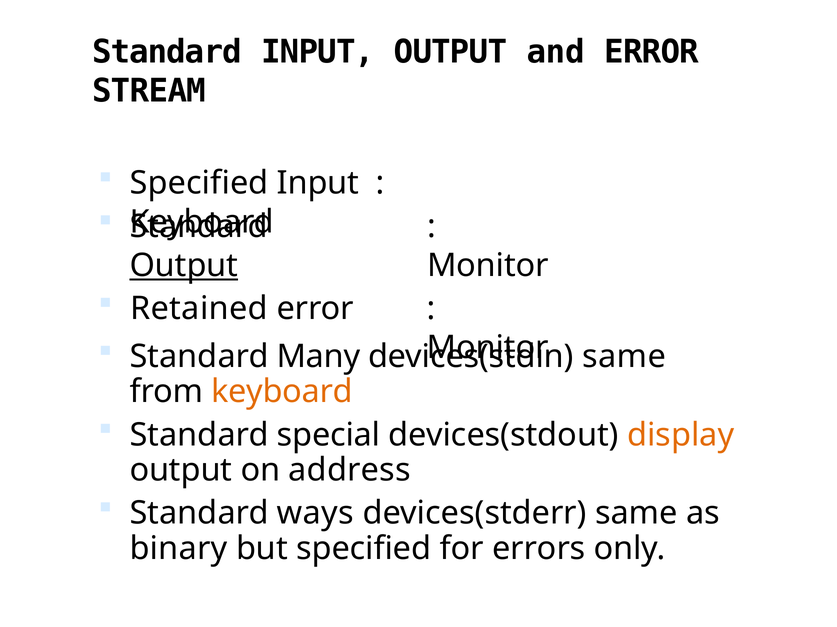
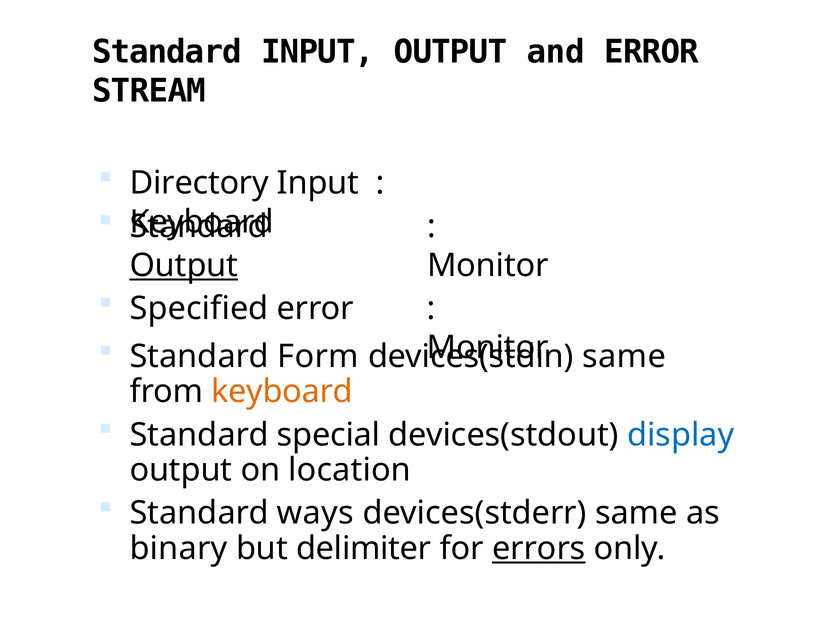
Specified at (199, 183): Specified -> Directory
Retained: Retained -> Specified
Many: Many -> Form
display colour: orange -> blue
address: address -> location
but specified: specified -> delimiter
errors underline: none -> present
